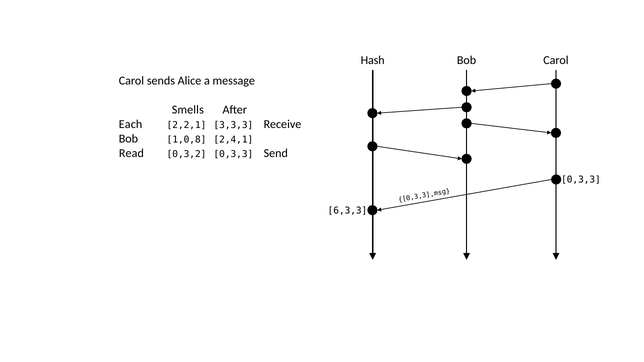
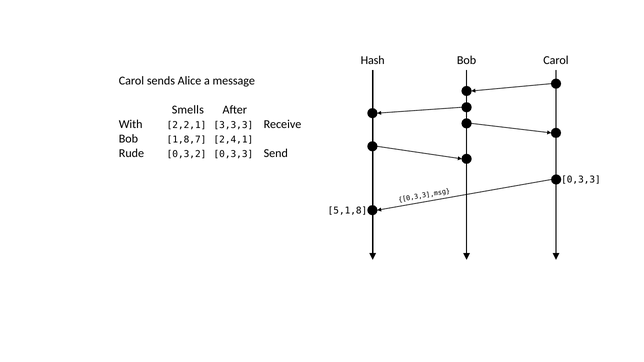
Each: Each -> With
1,0,8: 1,0,8 -> 1,8,7
Read: Read -> Rude
6,3,3: 6,3,3 -> 5,1,8
